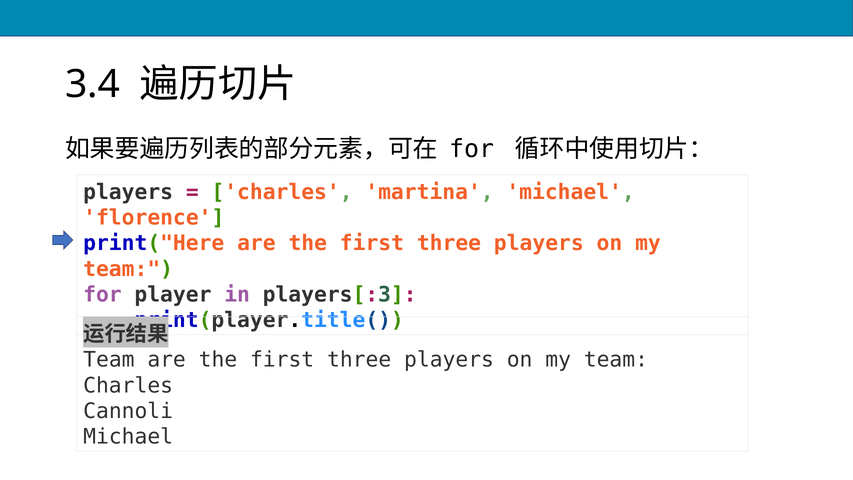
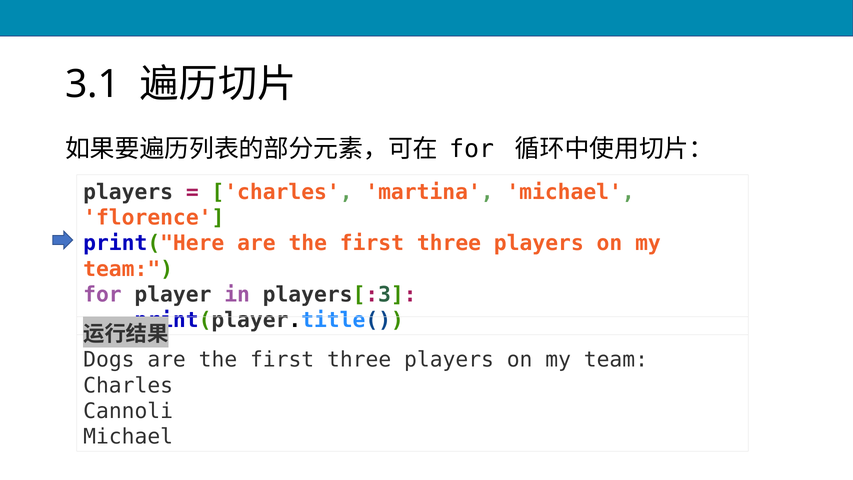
3.4: 3.4 -> 3.1
Team at (109, 360): Team -> Dogs
